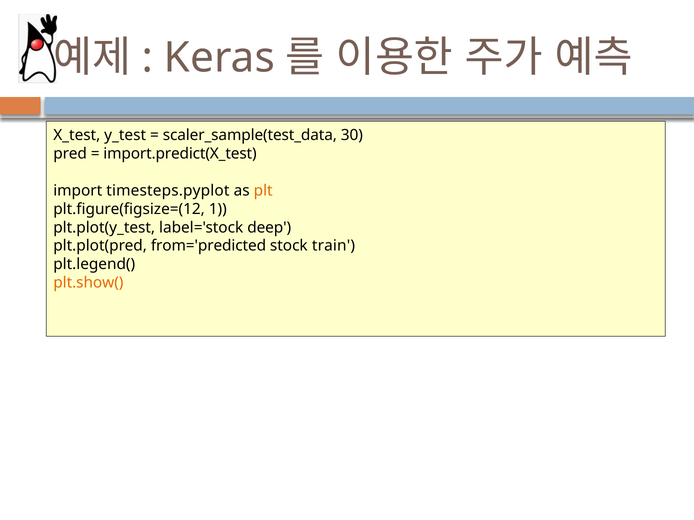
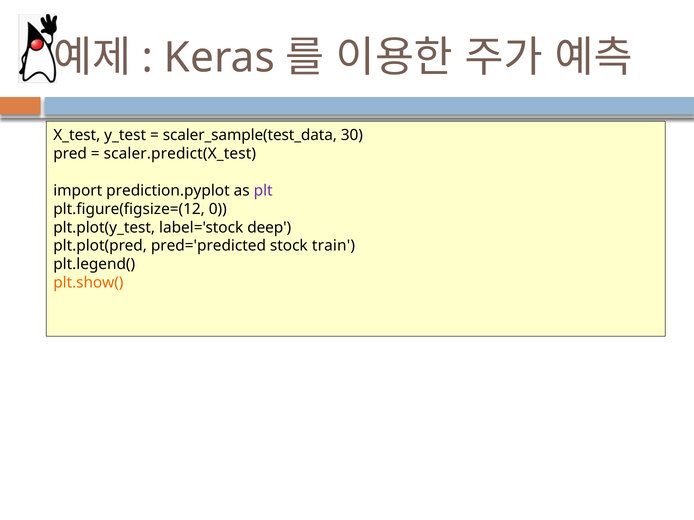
import.predict(X_test: import.predict(X_test -> scaler.predict(X_test
timesteps.pyplot: timesteps.pyplot -> prediction.pyplot
plt colour: orange -> purple
1: 1 -> 0
from='predicted: from='predicted -> pred='predicted
